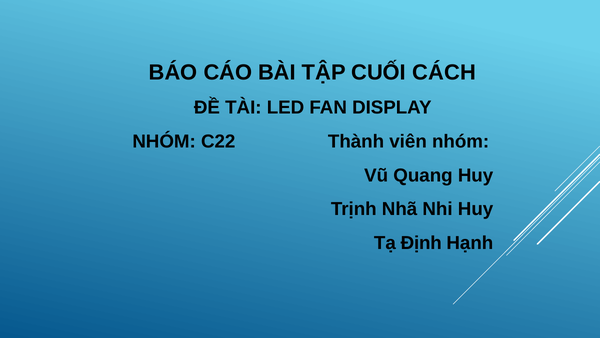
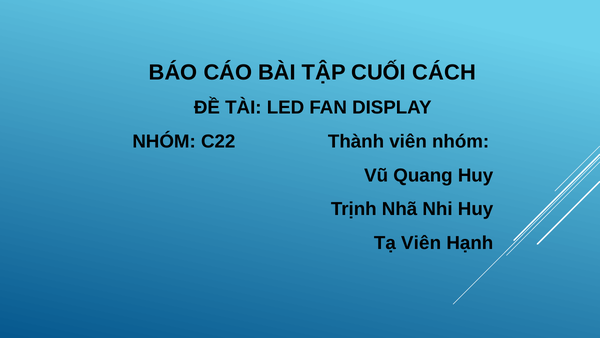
Tạ Định: Định -> Viên
